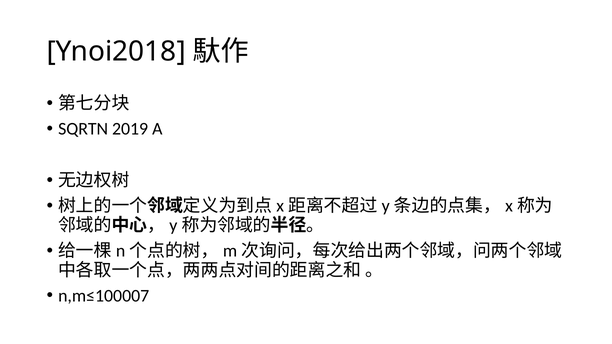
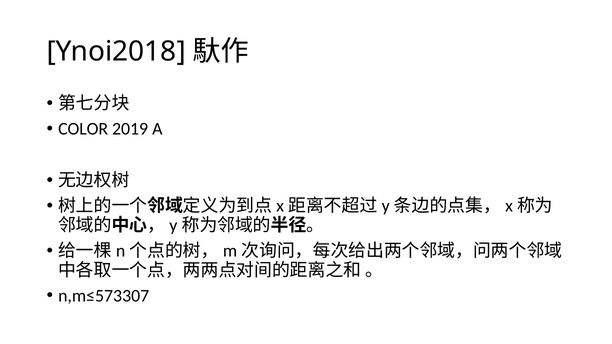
SQRTN: SQRTN -> COLOR
n,m≤100007: n,m≤100007 -> n,m≤573307
